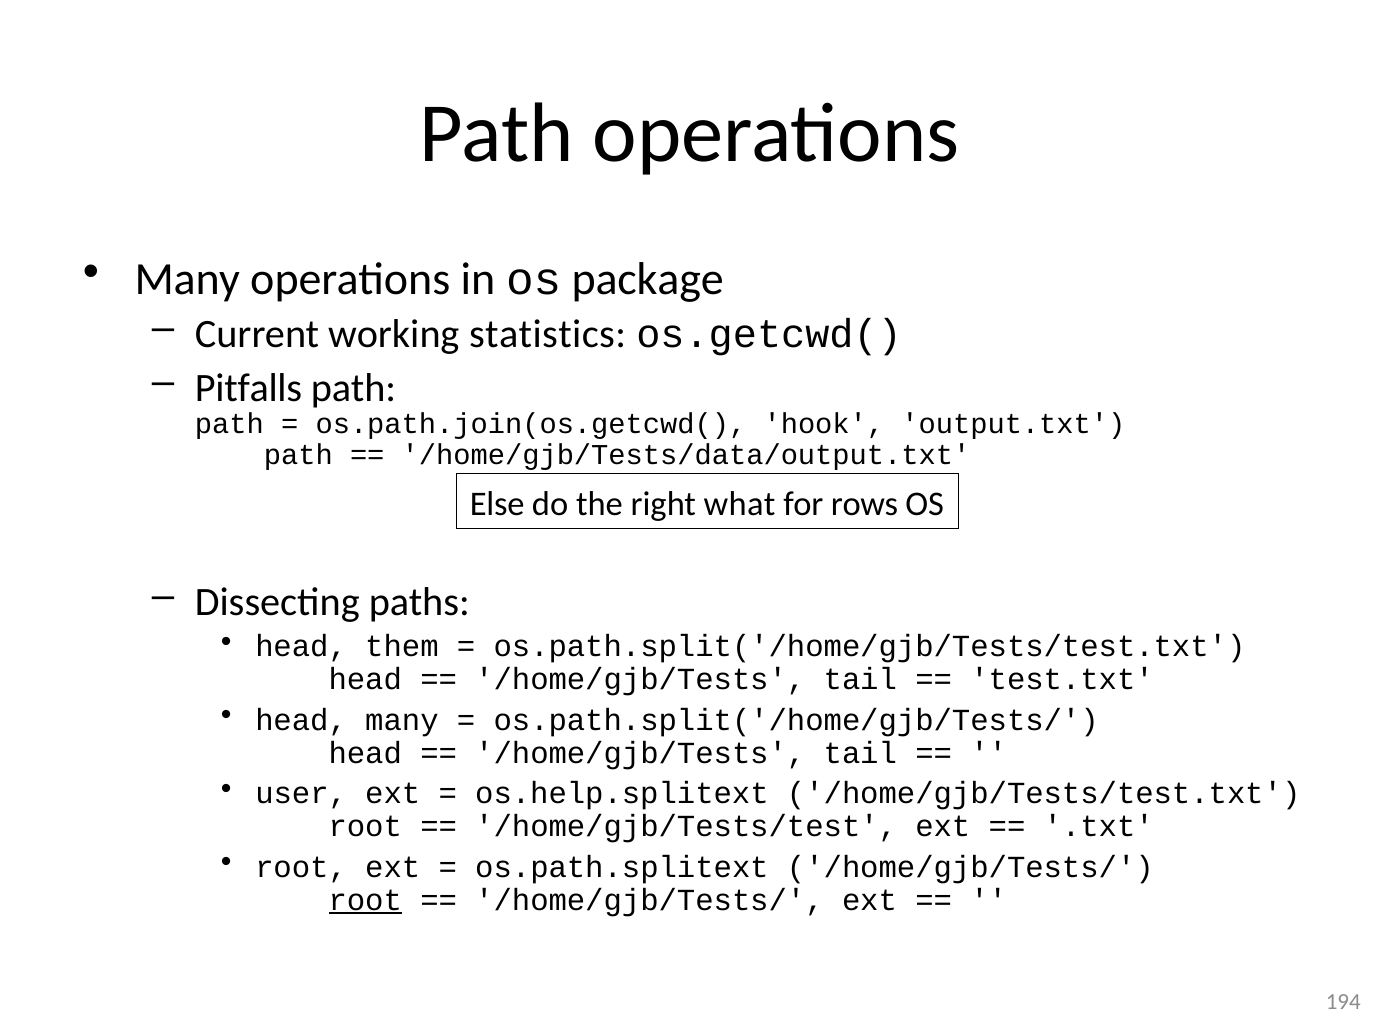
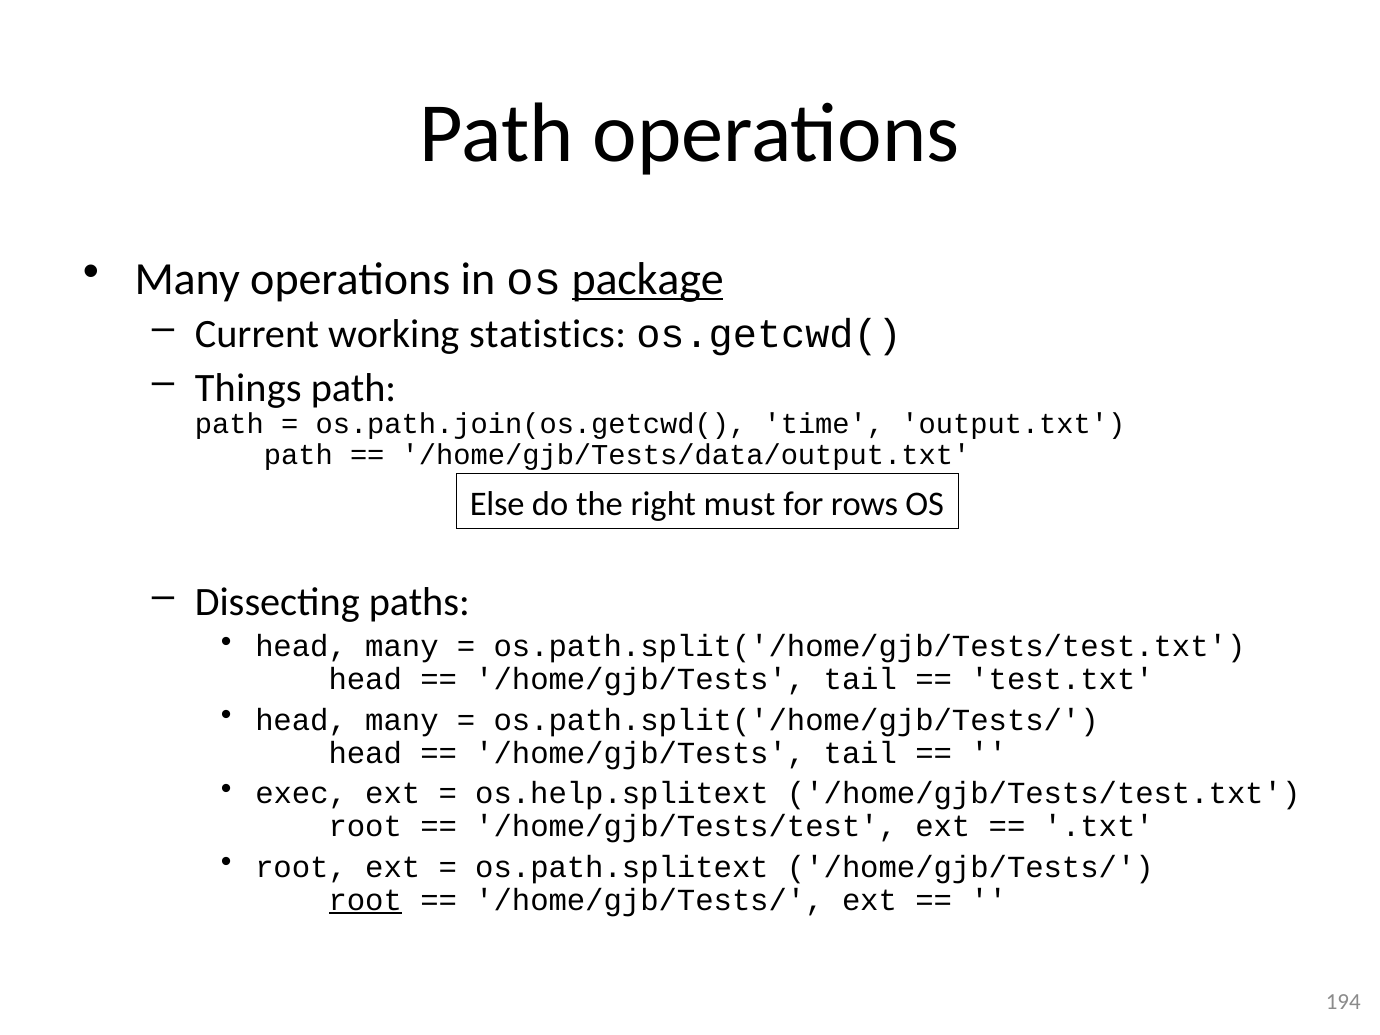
package underline: none -> present
Pitfalls: Pitfalls -> Things
hook: hook -> time
what: what -> must
them at (402, 647): them -> many
user: user -> exec
